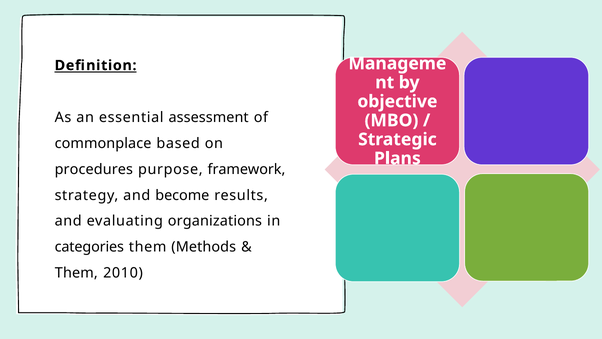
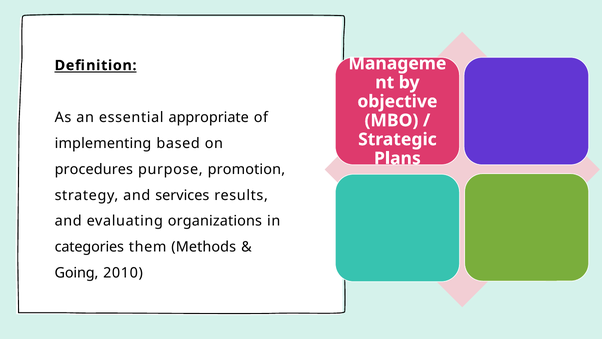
assessment: assessment -> appropriate
commonplace: commonplace -> implementing
framework: framework -> promotion
become: become -> services
Them at (76, 273): Them -> Going
